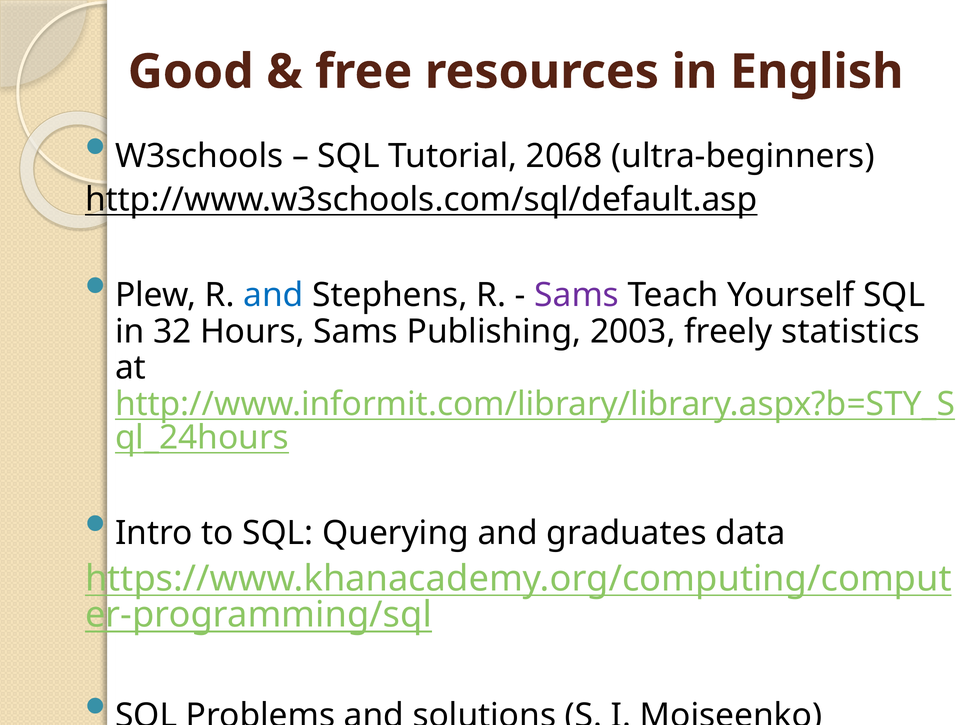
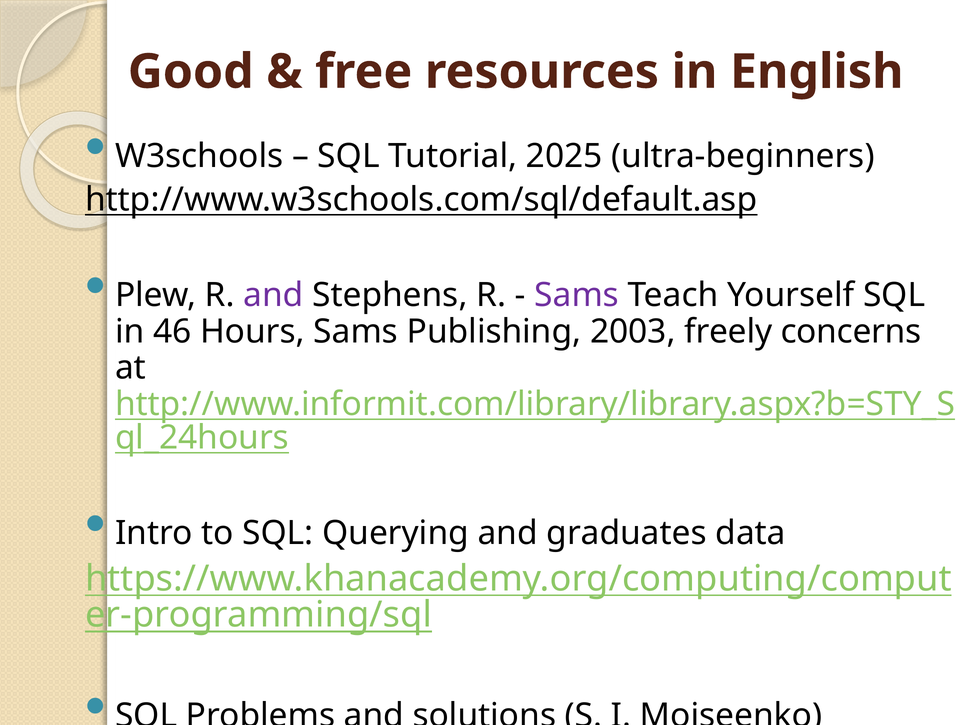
2068: 2068 -> 2025
and at (273, 295) colour: blue -> purple
32: 32 -> 46
statistics: statistics -> concerns
